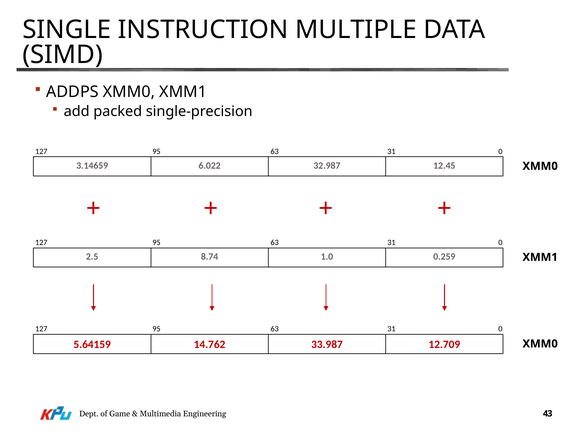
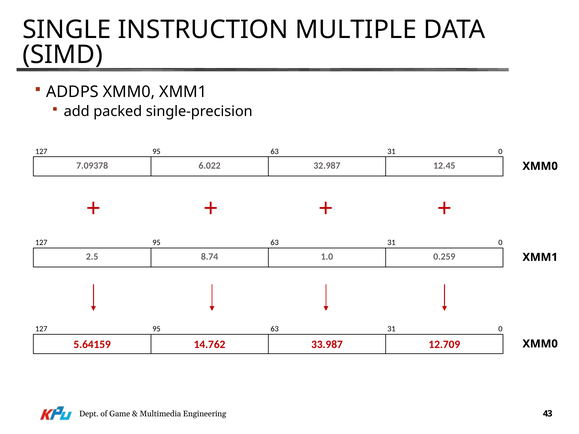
3.14659: 3.14659 -> 7.09378
